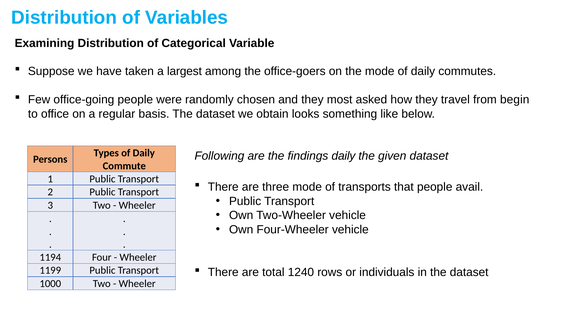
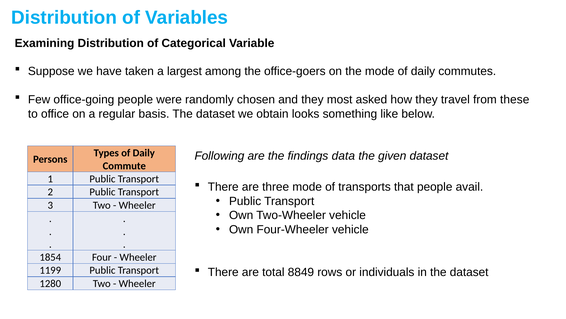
begin: begin -> these
findings daily: daily -> data
1194: 1194 -> 1854
1240: 1240 -> 8849
1000: 1000 -> 1280
